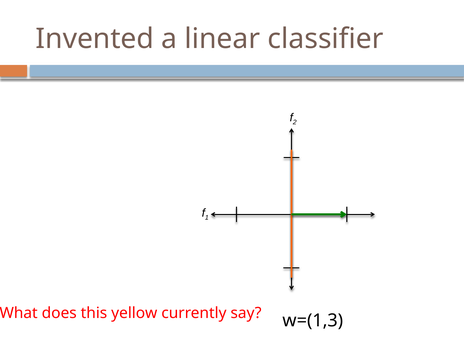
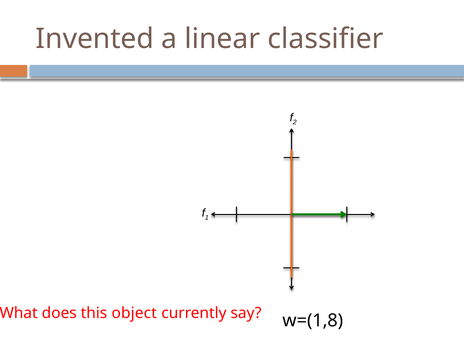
yellow: yellow -> object
w=(1,3: w=(1,3 -> w=(1,8
